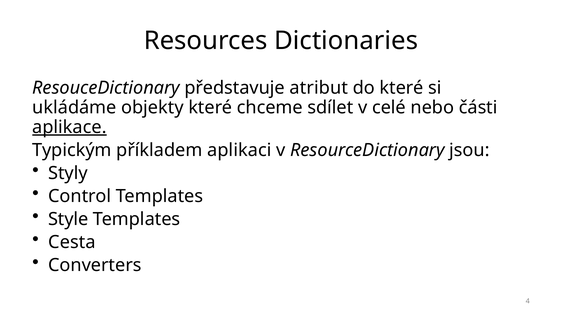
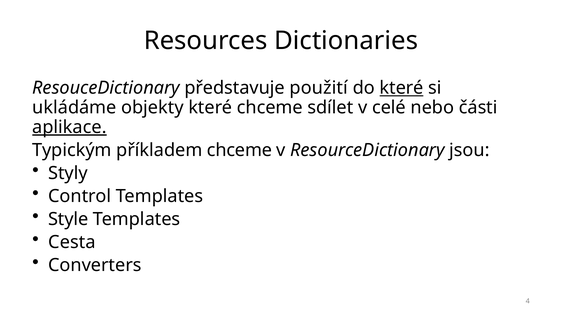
atribut: atribut -> použití
které at (402, 88) underline: none -> present
příkladem aplikaci: aplikaci -> chceme
